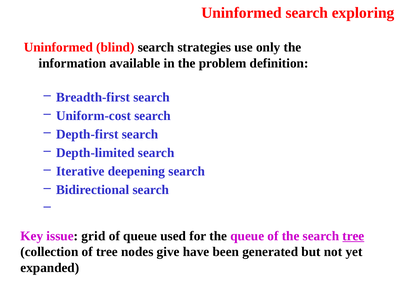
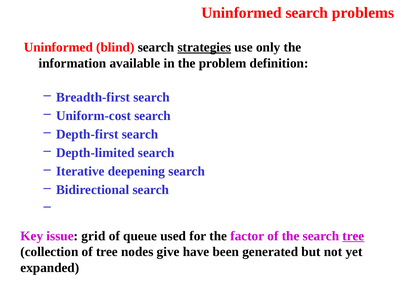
exploring: exploring -> problems
strategies underline: none -> present
the queue: queue -> factor
